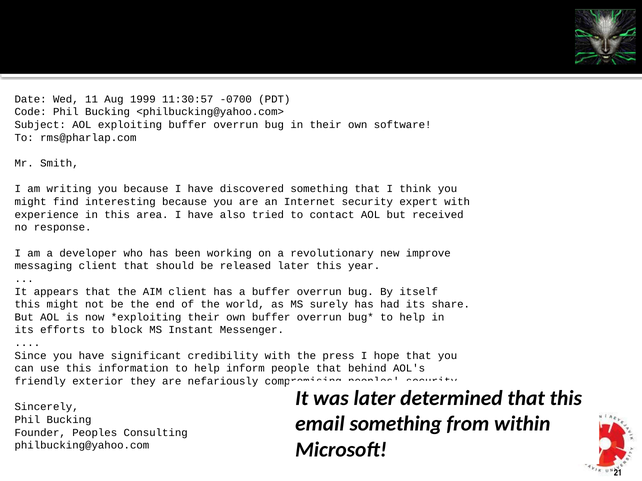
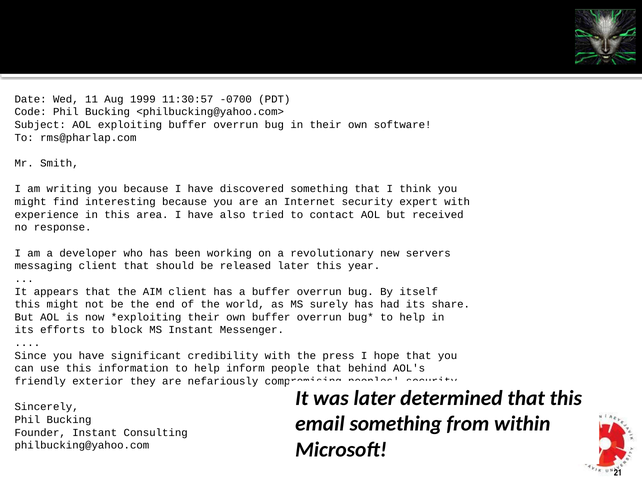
improve: improve -> servers
Founder Peoples: Peoples -> Instant
